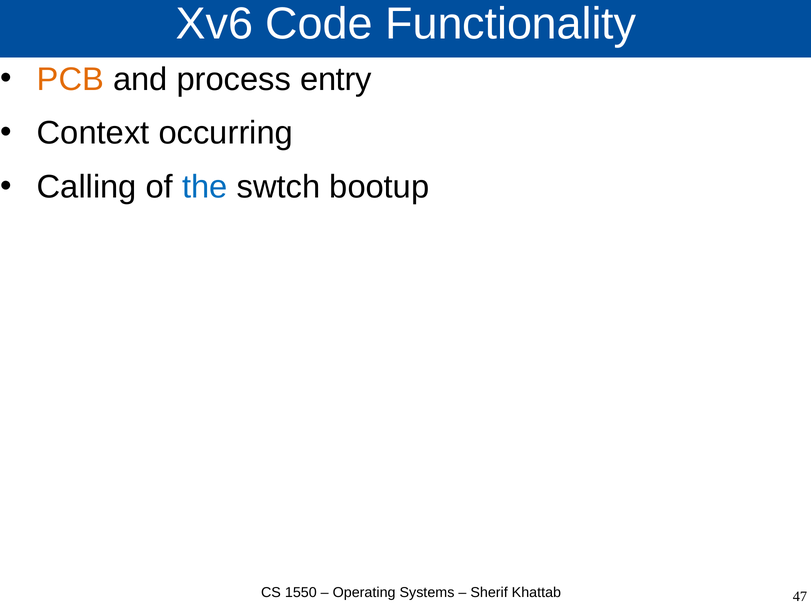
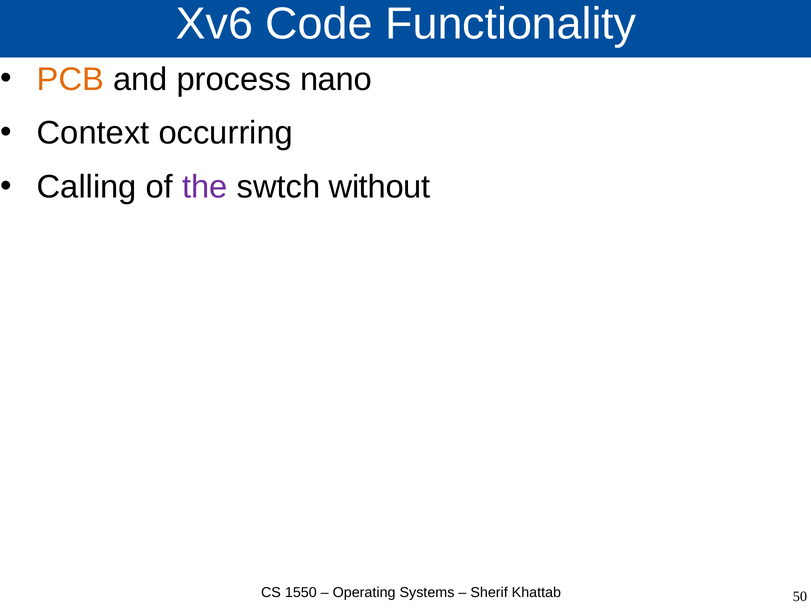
entry: entry -> nano
the colour: blue -> purple
bootup: bootup -> without
47: 47 -> 50
